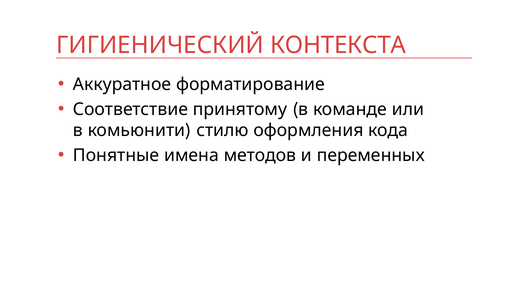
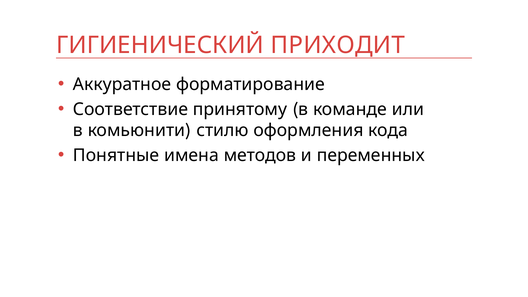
КОНТЕКСТА: КОНТЕКСТА -> ПРИХОДИТ
